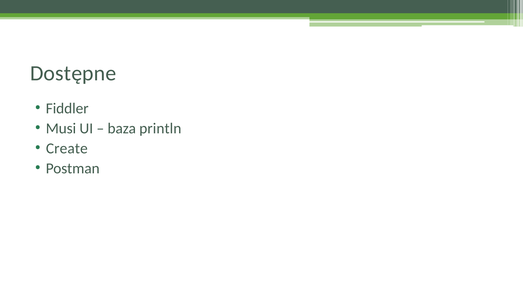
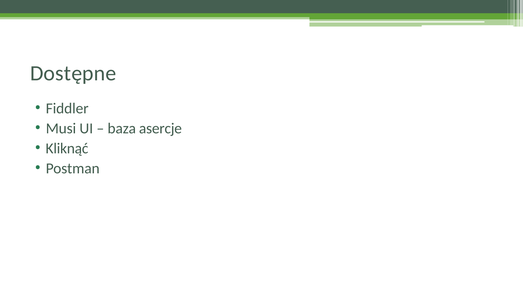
println: println -> asercje
Create: Create -> Kliknąć
